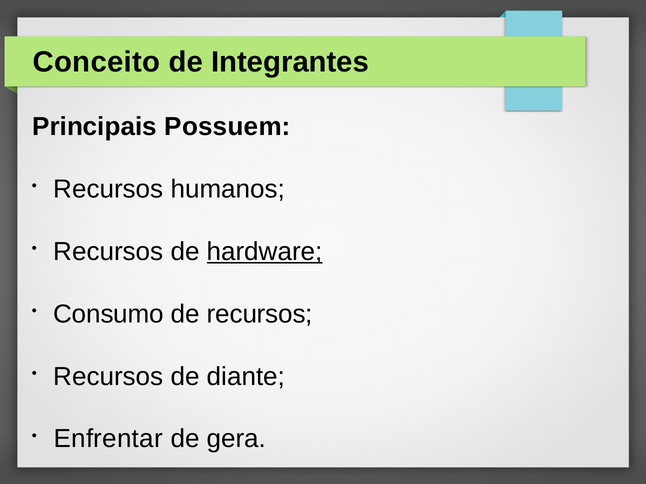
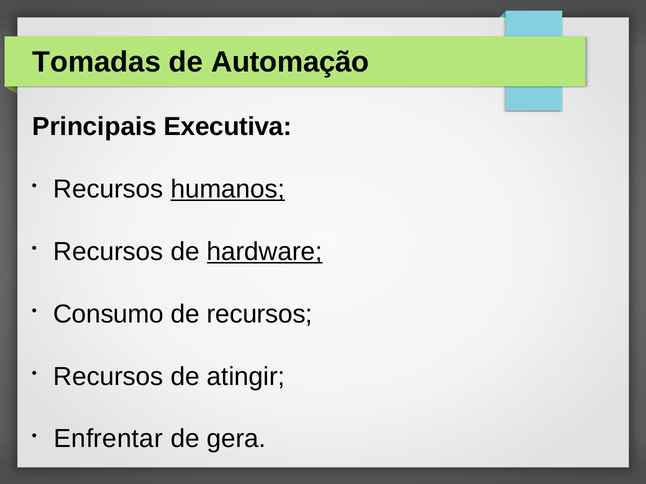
Conceito: Conceito -> Tomadas
Integrantes: Integrantes -> Automação
Possuem: Possuem -> Executiva
humanos underline: none -> present
diante: diante -> atingir
